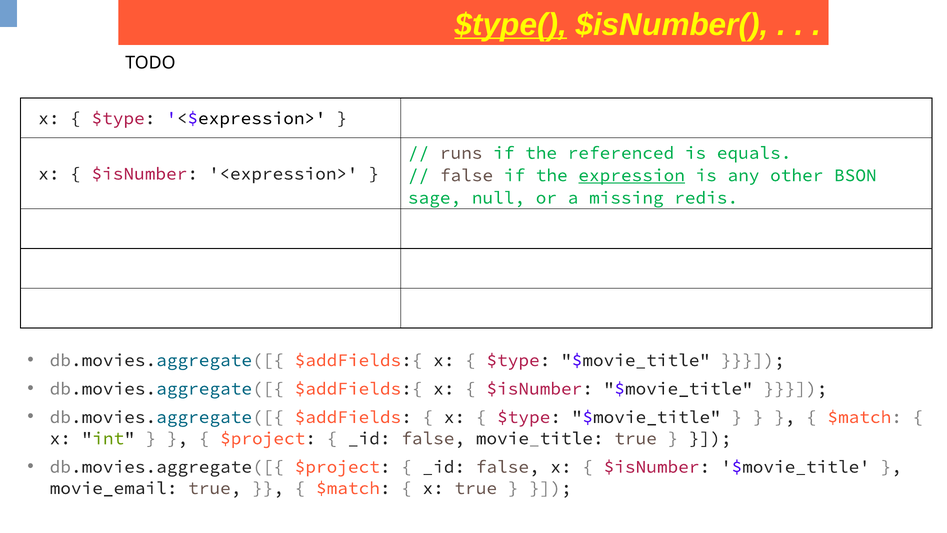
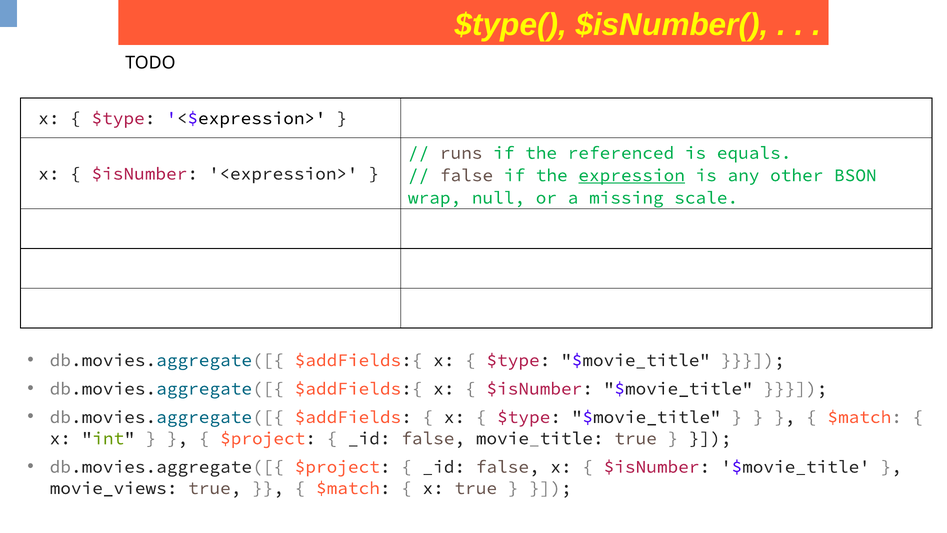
$type( underline: present -> none
sage: sage -> wrap
redis: redis -> scale
movie_email: movie_email -> movie_views
